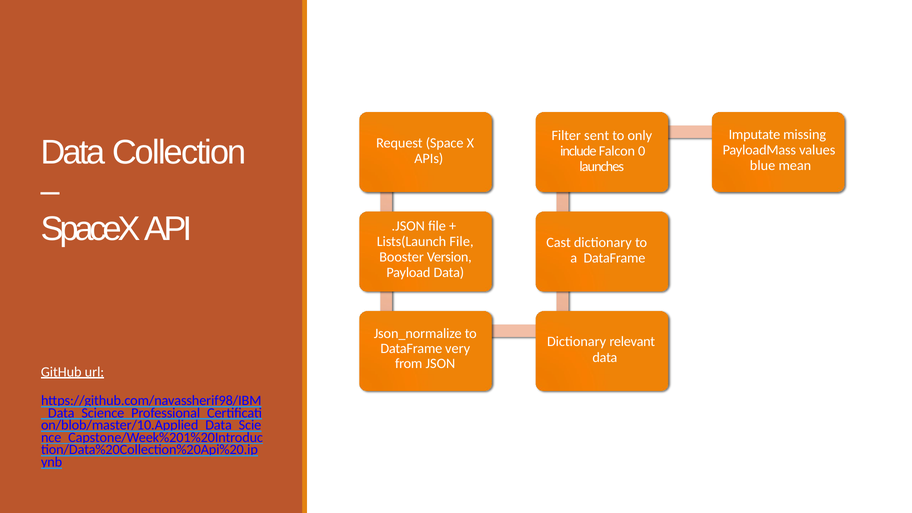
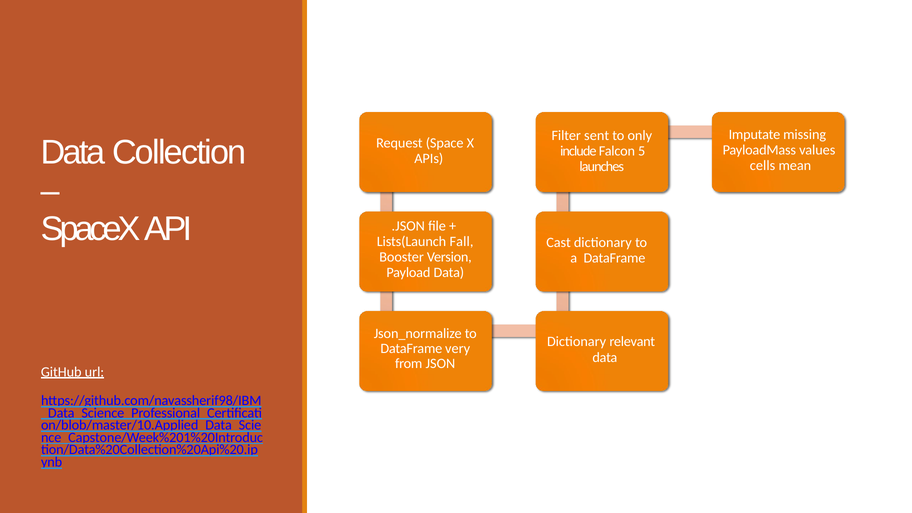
0: 0 -> 5
blue: blue -> cells
Lists(Launch File: File -> Fall
